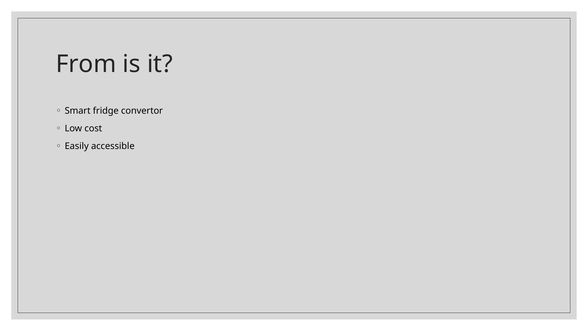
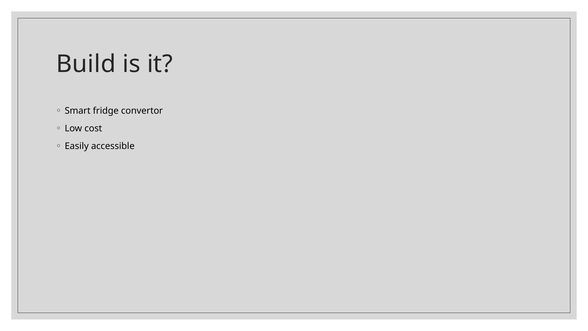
From: From -> Build
